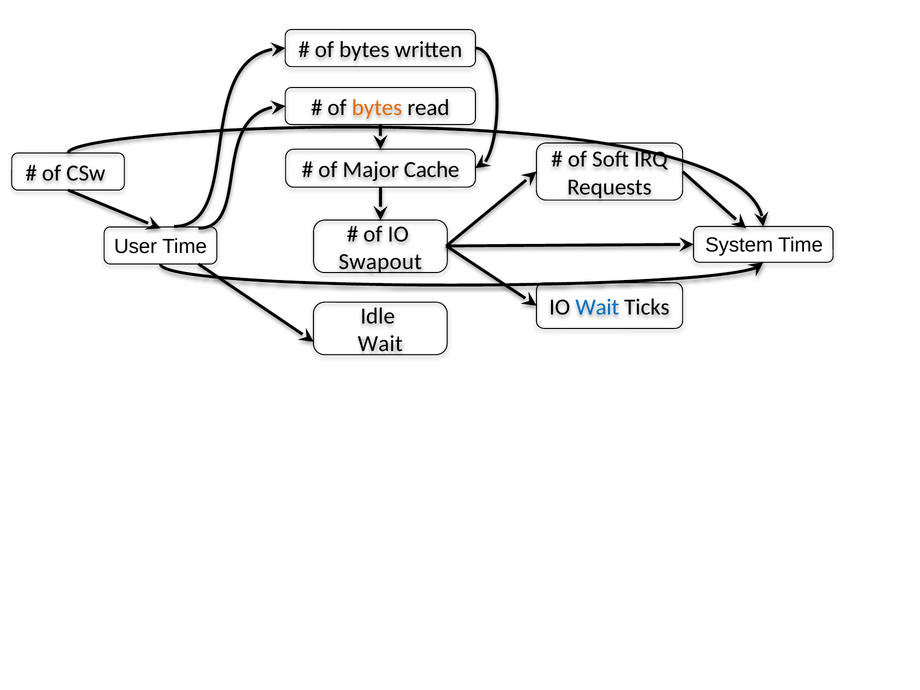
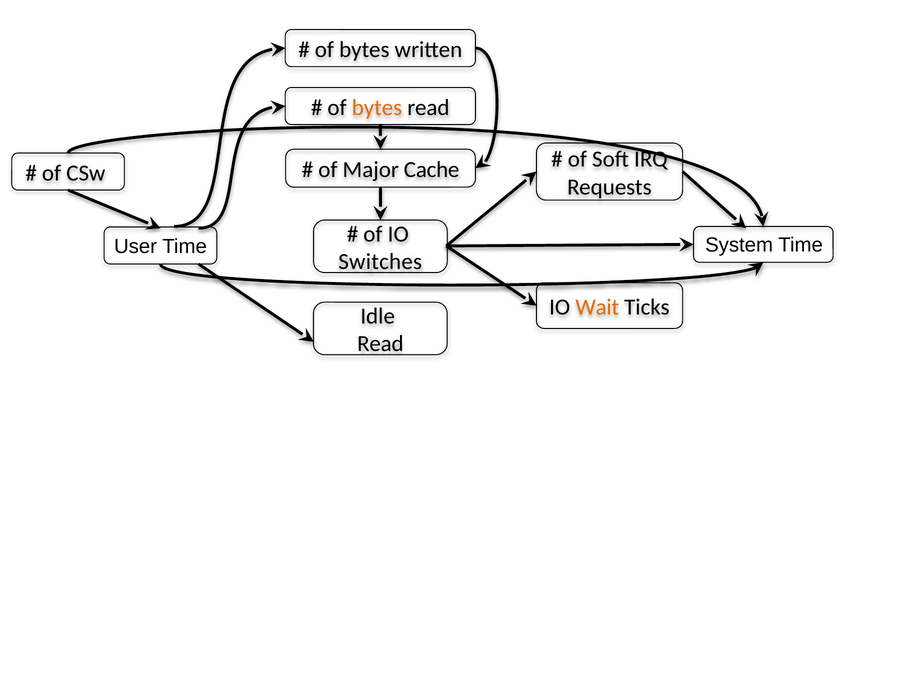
Swapout: Swapout -> Switches
Wait at (597, 307) colour: blue -> orange
Wait at (380, 344): Wait -> Read
